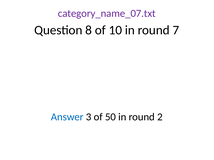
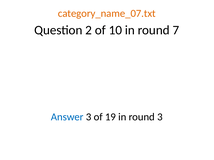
category_name_07.txt colour: purple -> orange
8: 8 -> 2
50: 50 -> 19
round 2: 2 -> 3
